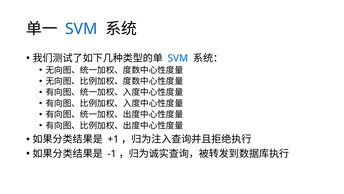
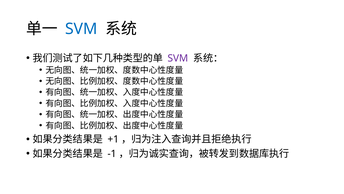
SVM at (178, 58) colour: blue -> purple
